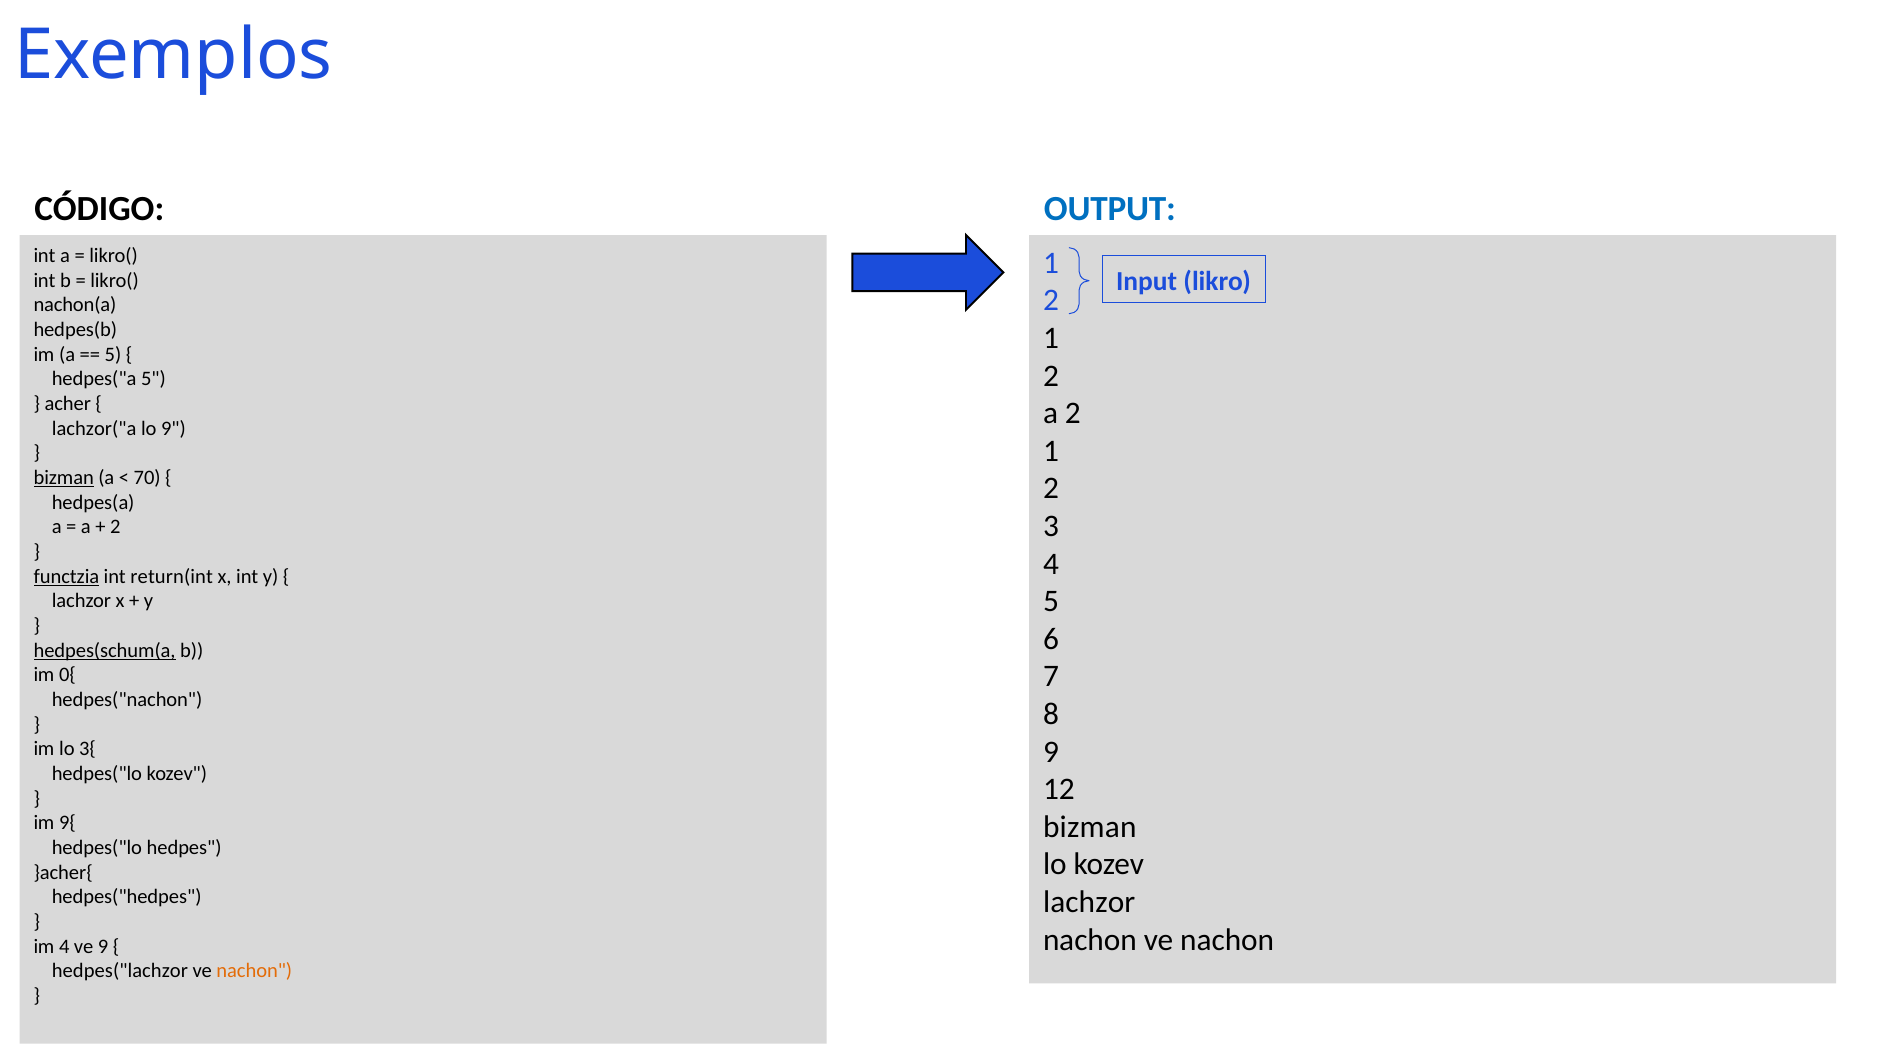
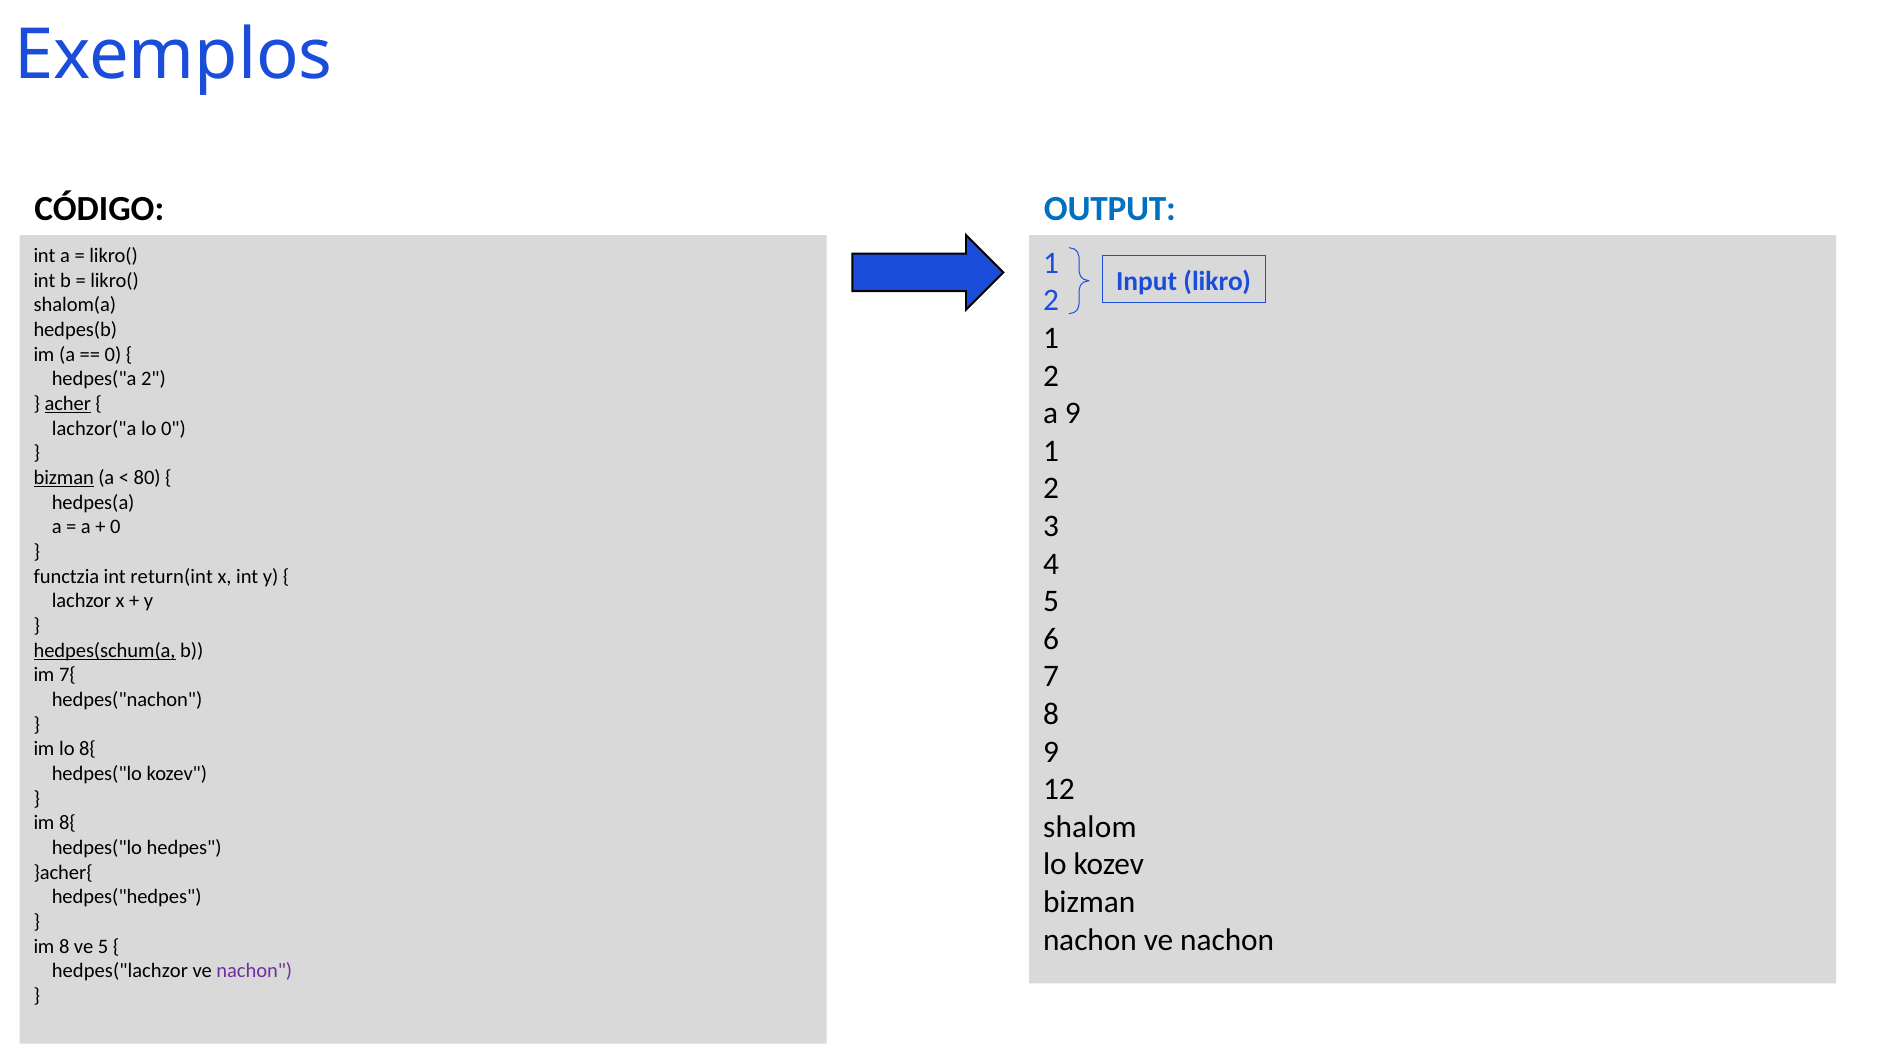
nachon(a: nachon(a -> shalom(a
5 at (113, 354): 5 -> 0
hedpes("a 5: 5 -> 2
acher underline: none -> present
a 2: 2 -> 9
lo 9: 9 -> 0
70: 70 -> 80
2 at (115, 527): 2 -> 0
functzia underline: present -> none
0{: 0{ -> 7{
lo 3{: 3{ -> 8{
bizman at (1090, 827): bizman -> shalom
im 9{: 9{ -> 8{
lachzor at (1089, 902): lachzor -> bizman
im 4: 4 -> 8
ve 9: 9 -> 5
nachon at (254, 971) colour: orange -> purple
